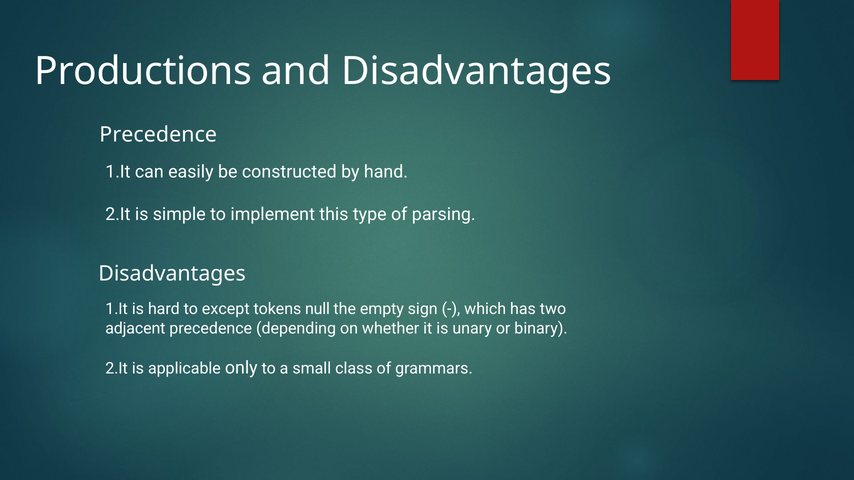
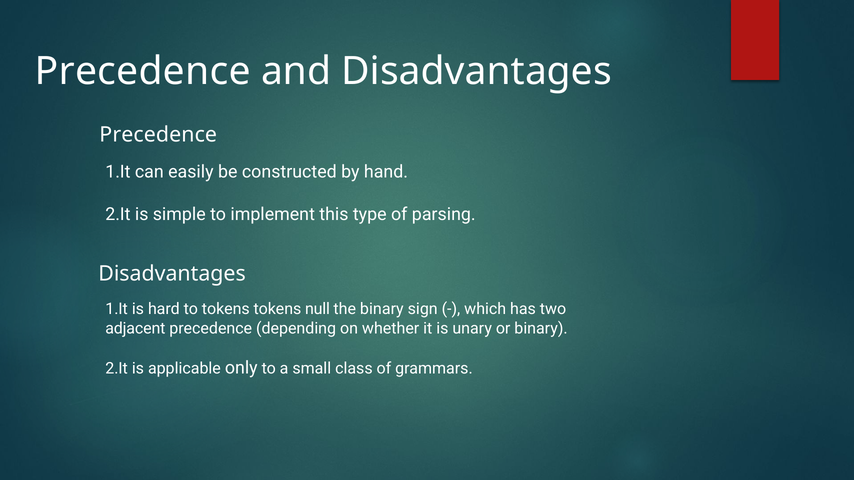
Productions at (143, 72): Productions -> Precedence
to except: except -> tokens
the empty: empty -> binary
